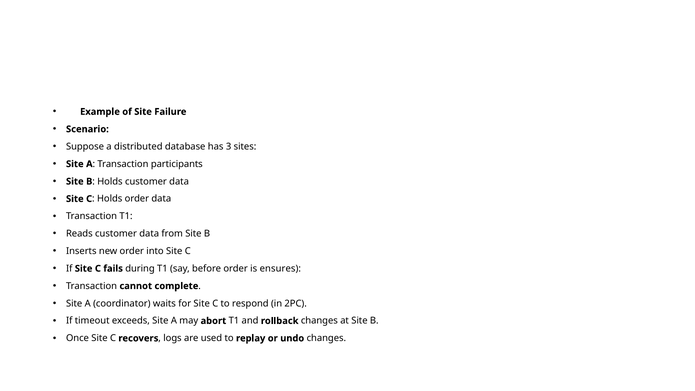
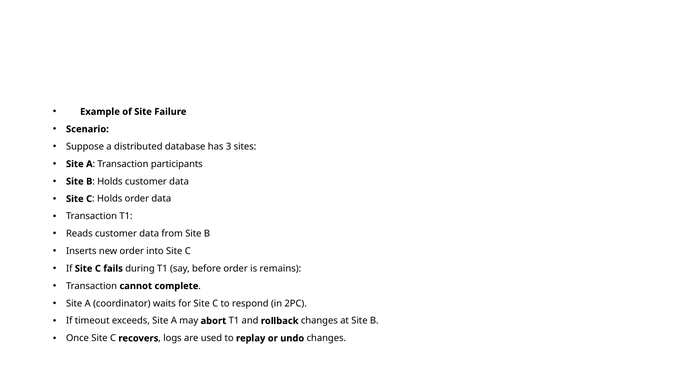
ensures: ensures -> remains
